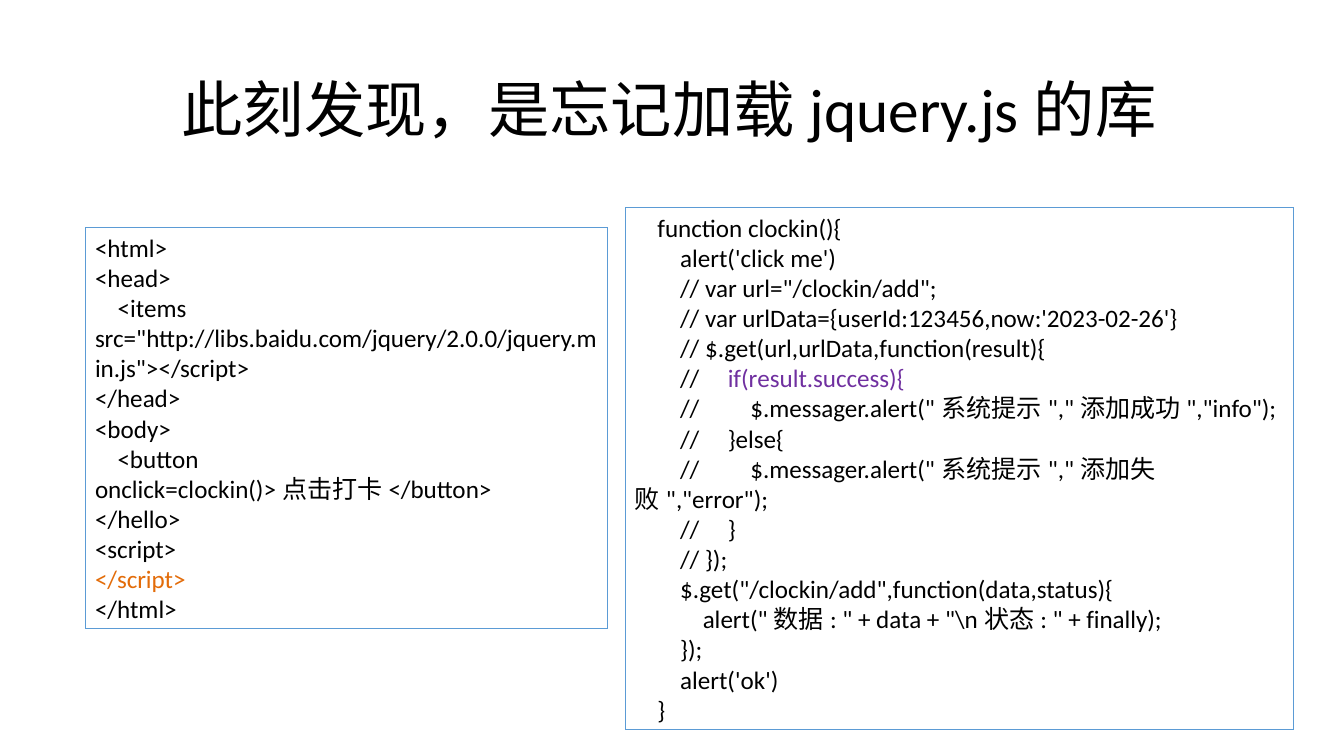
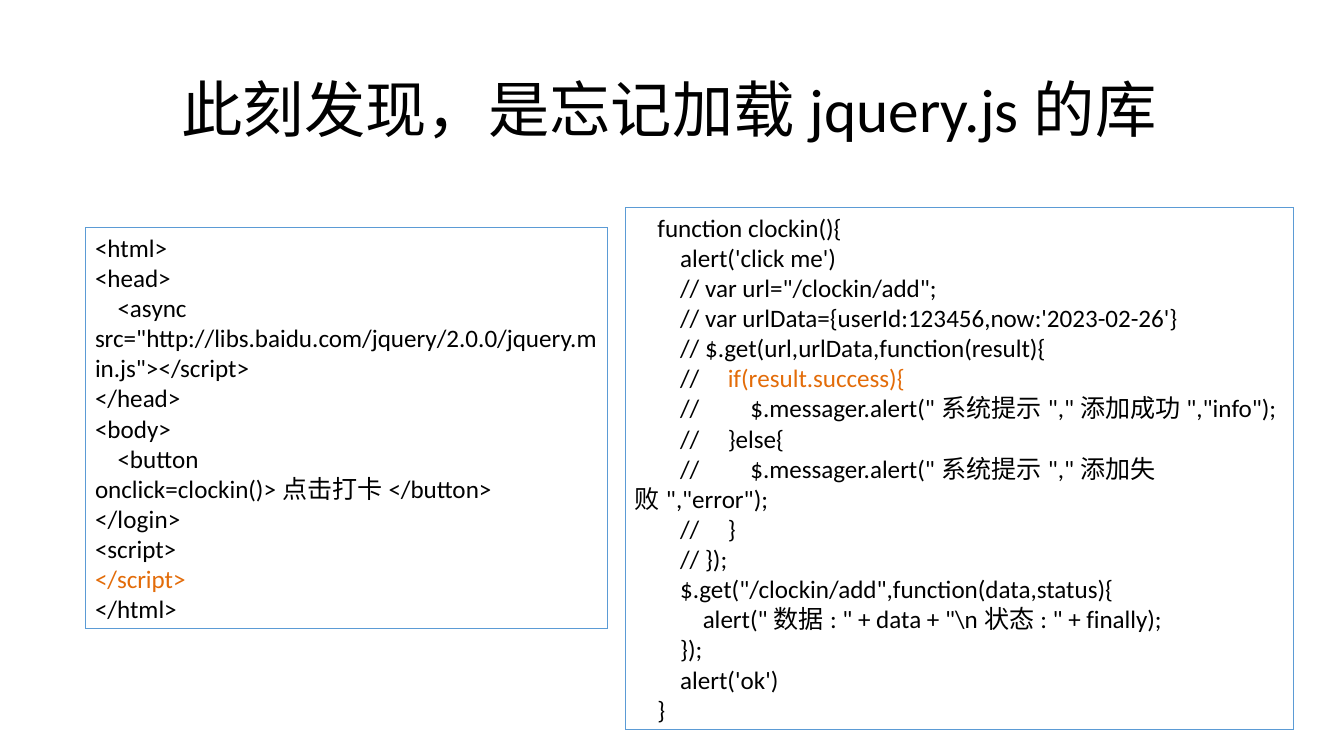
<items: <items -> <async
if(result.success){ colour: purple -> orange
</hello>: </hello> -> </login>
